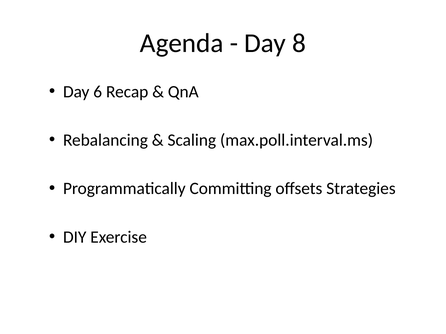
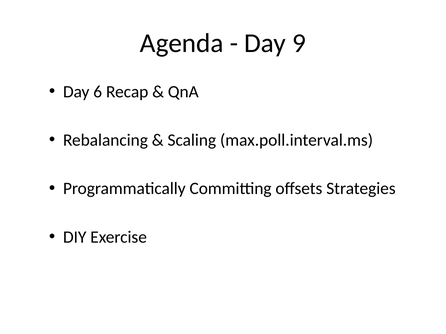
8: 8 -> 9
